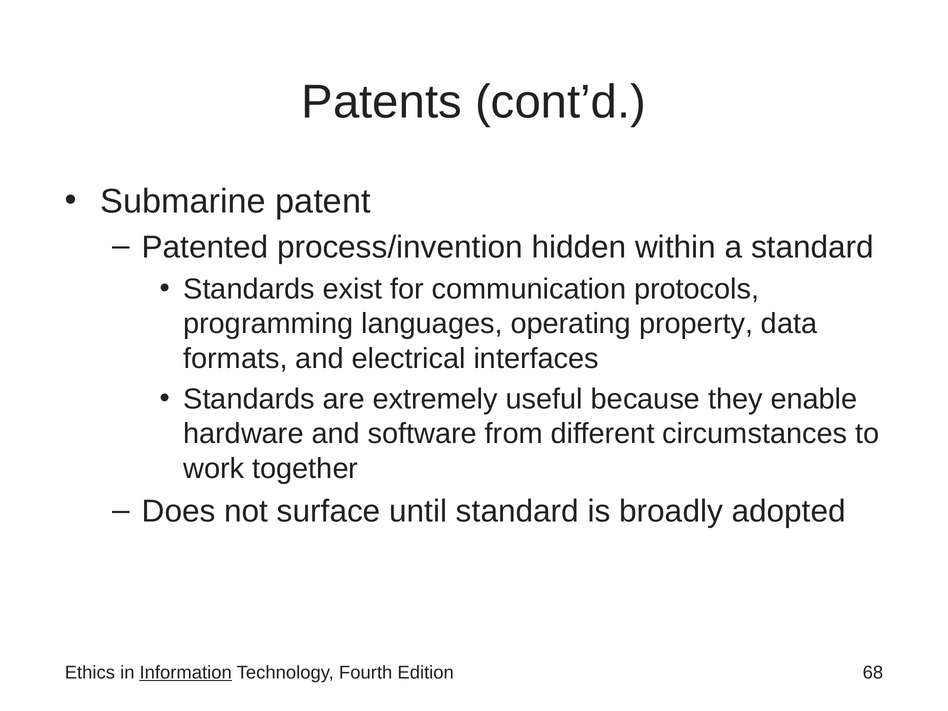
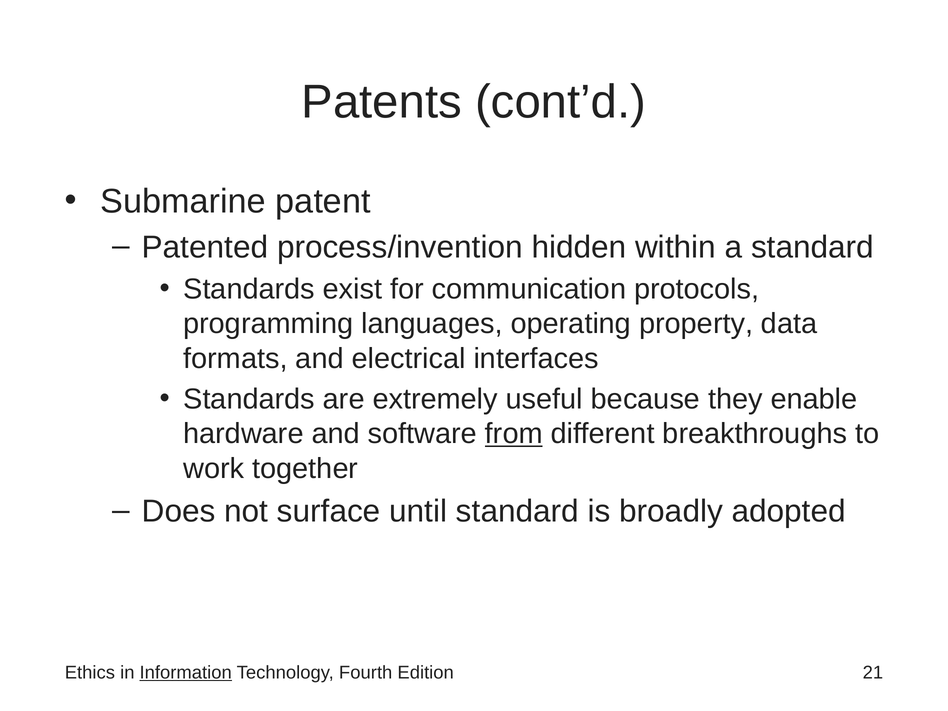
from underline: none -> present
circumstances: circumstances -> breakthroughs
68: 68 -> 21
